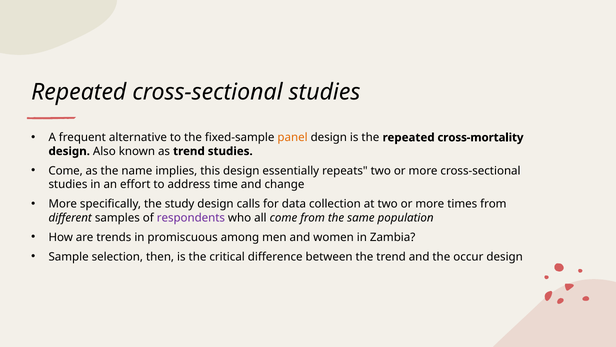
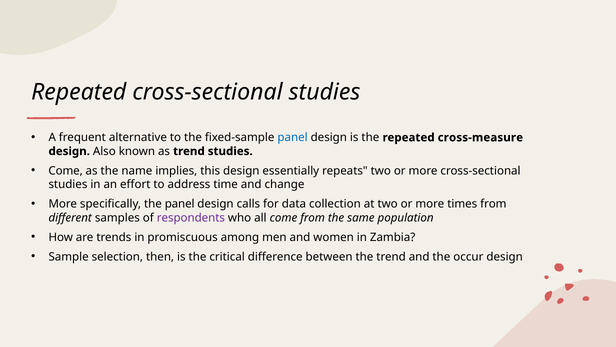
panel at (293, 137) colour: orange -> blue
cross-mortality: cross-mortality -> cross-measure
the study: study -> panel
